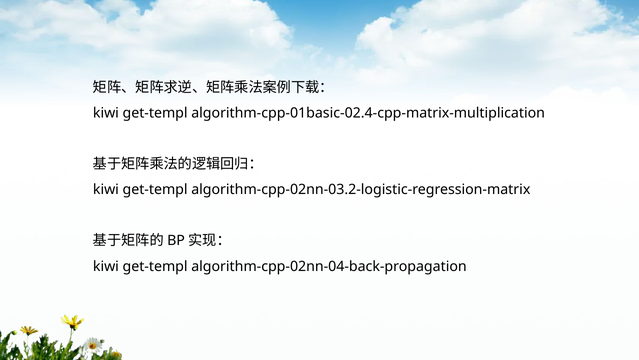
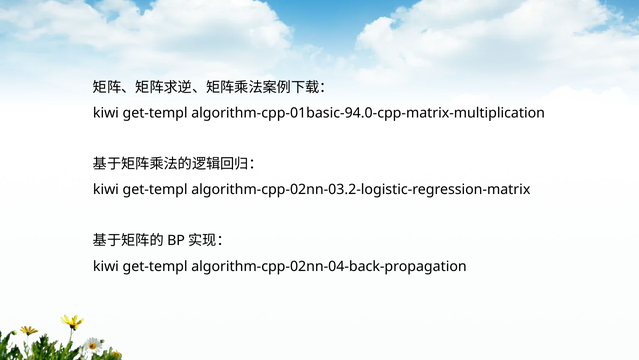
algorithm-cpp-01basic-02.4-cpp-matrix-multiplication: algorithm-cpp-01basic-02.4-cpp-matrix-multiplication -> algorithm-cpp-01basic-94.0-cpp-matrix-multiplication
